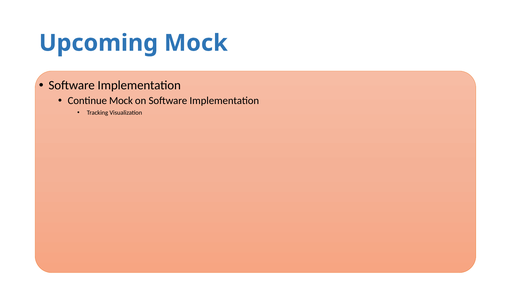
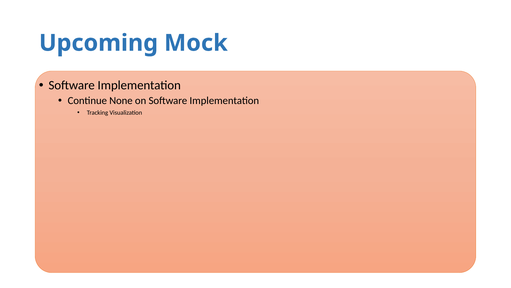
Continue Mock: Mock -> None
